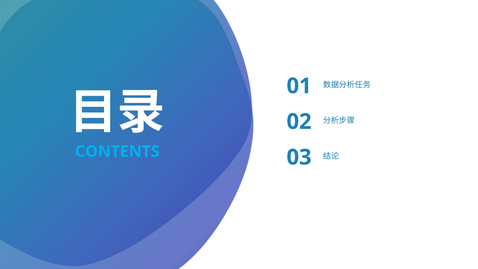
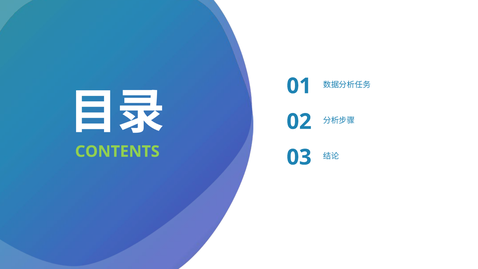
CONTENTS colour: light blue -> light green
